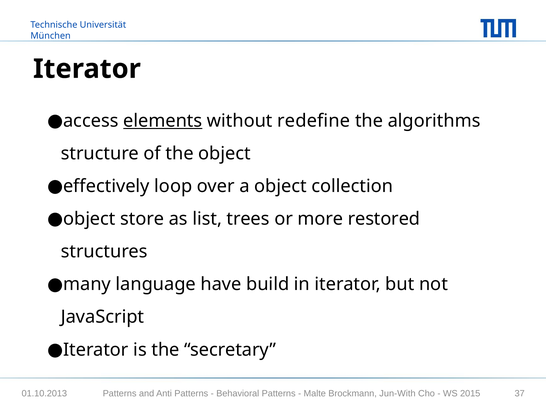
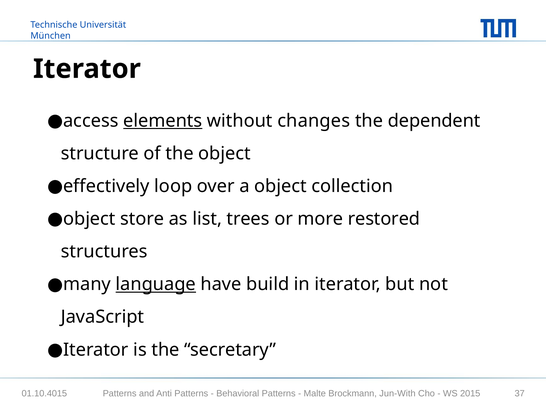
redefine: redefine -> changes
algorithms: algorithms -> dependent
language underline: none -> present
01.10.2013: 01.10.2013 -> 01.10.4015
